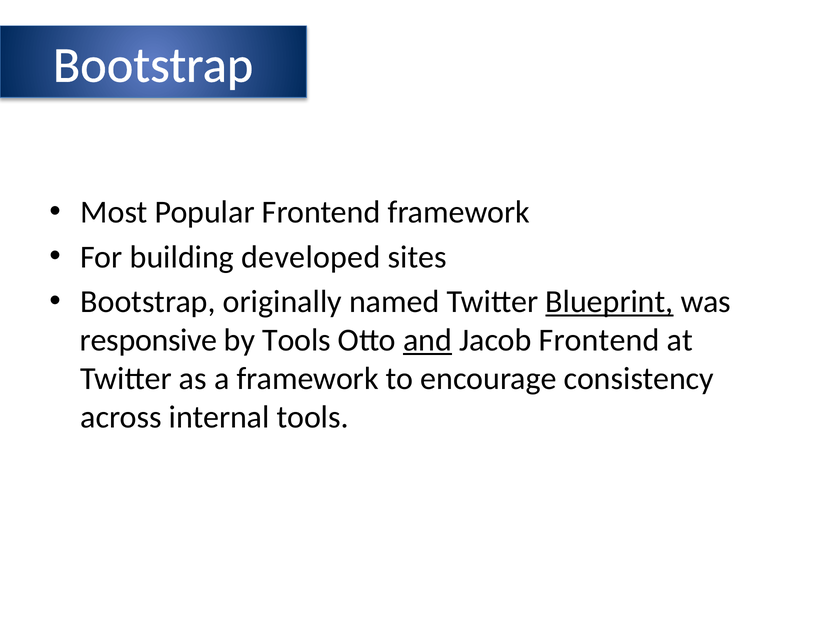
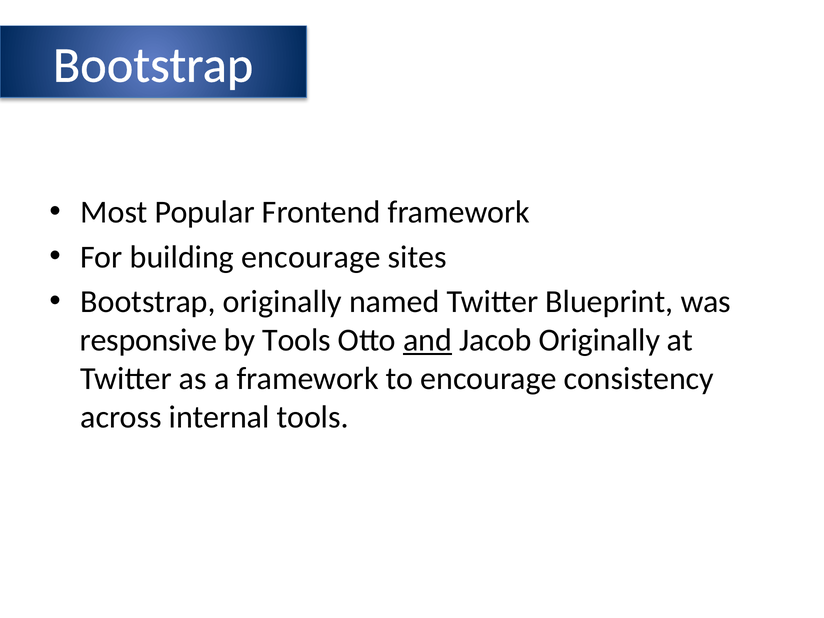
building developed: developed -> encourage
Blueprint underline: present -> none
Jacob Frontend: Frontend -> Originally
